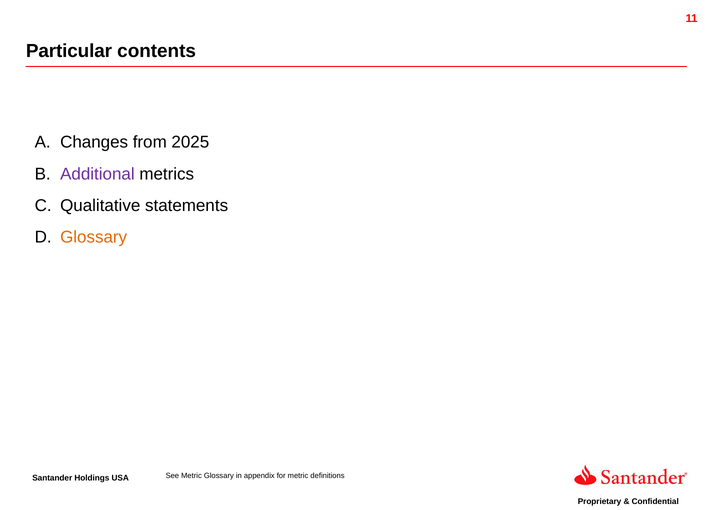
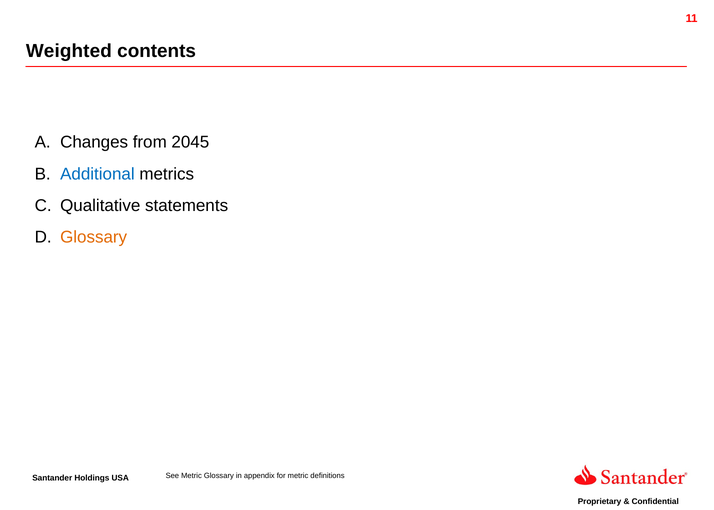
Particular: Particular -> Weighted
2025: 2025 -> 2045
Additional colour: purple -> blue
